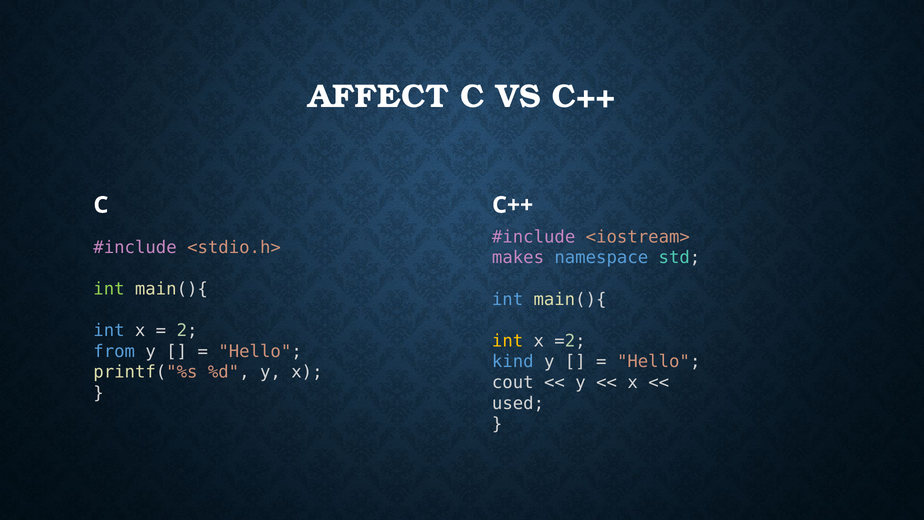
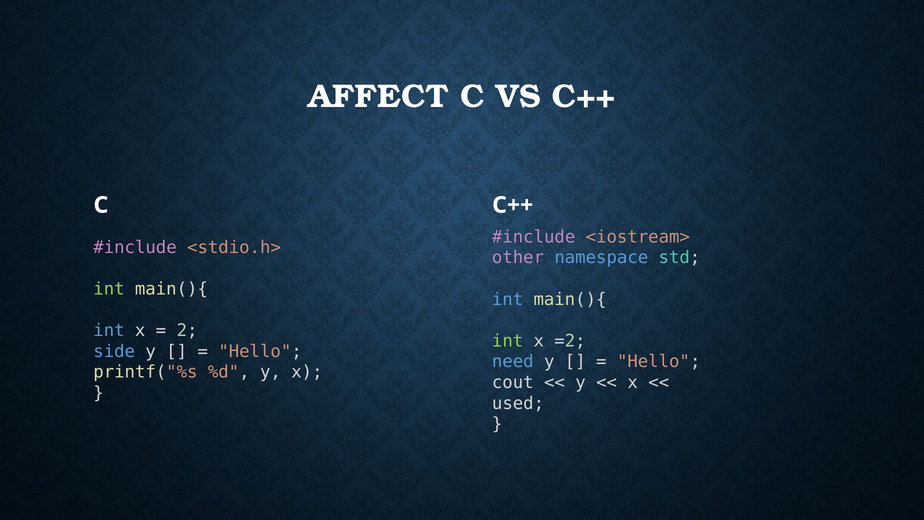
makes: makes -> other
int at (508, 341) colour: yellow -> light green
from: from -> side
kind: kind -> need
